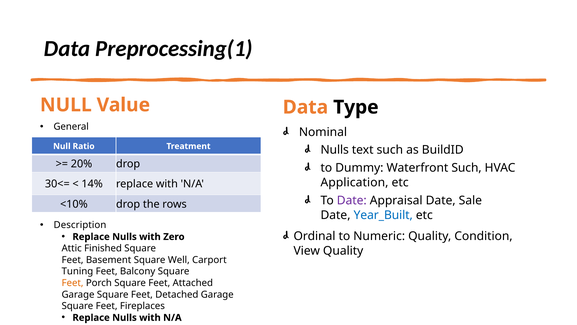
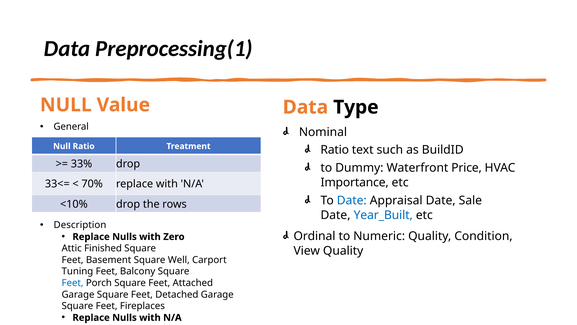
Nulls at (335, 150): Nulls -> Ratio
20%: 20% -> 33%
Waterfront Such: Such -> Price
Application: Application -> Importance
30<=: 30<= -> 33<=
14%: 14% -> 70%
Date at (352, 200) colour: purple -> blue
Feet at (73, 283) colour: orange -> blue
